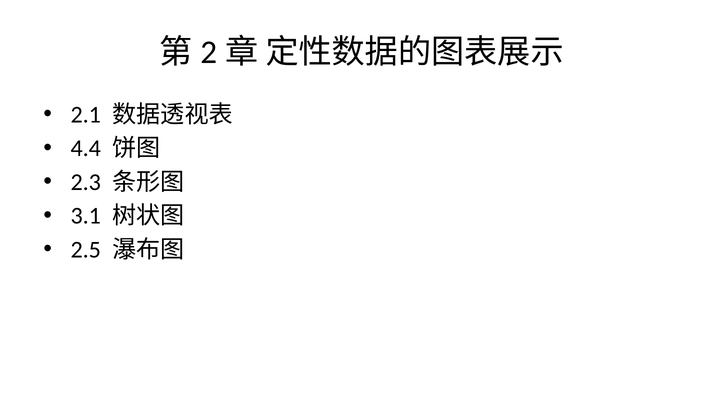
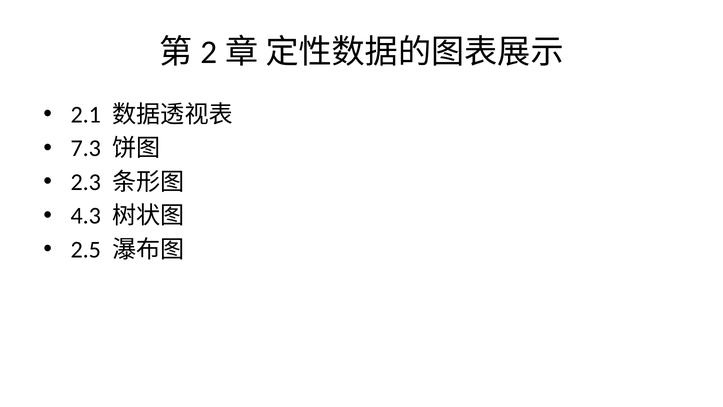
4.4: 4.4 -> 7.3
3.1: 3.1 -> 4.3
